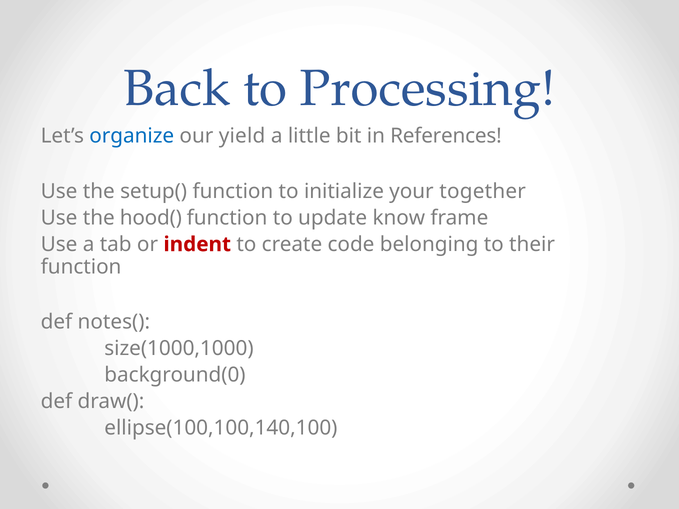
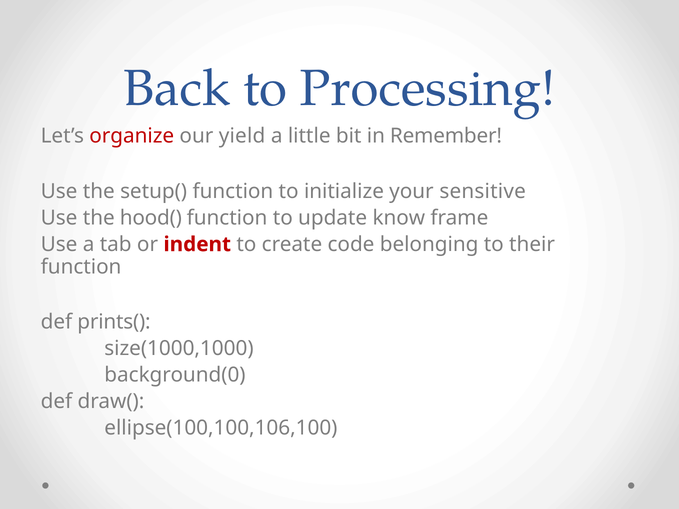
organize colour: blue -> red
References: References -> Remember
together: together -> sensitive
notes(: notes( -> prints(
ellipse(100,100,140,100: ellipse(100,100,140,100 -> ellipse(100,100,106,100
